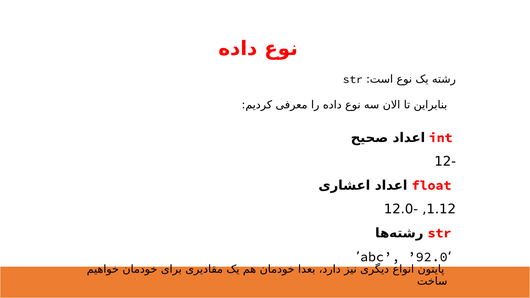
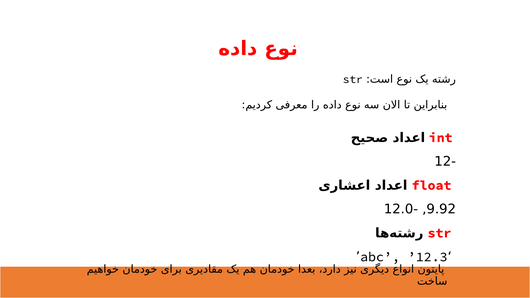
1.12: 1.12 -> 9.92
’92.0: ’92.0 -> ’12.3
